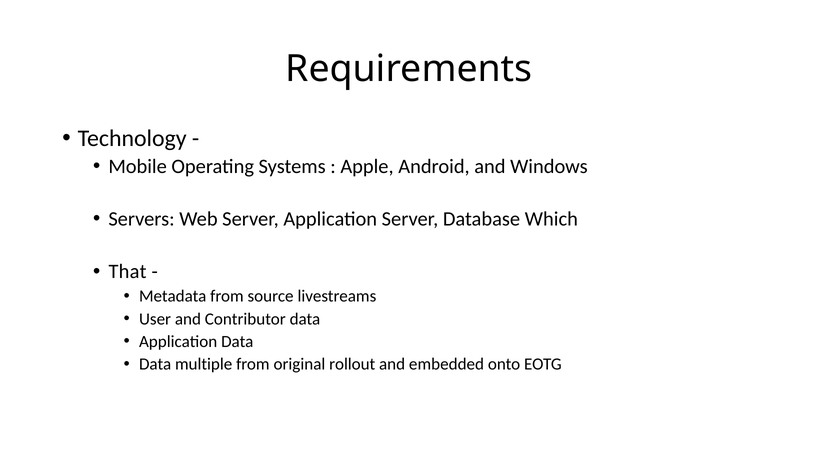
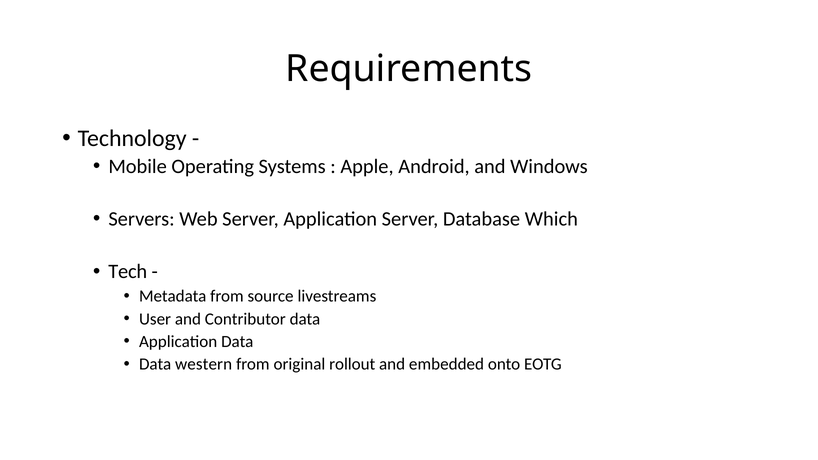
That: That -> Tech
multiple: multiple -> western
